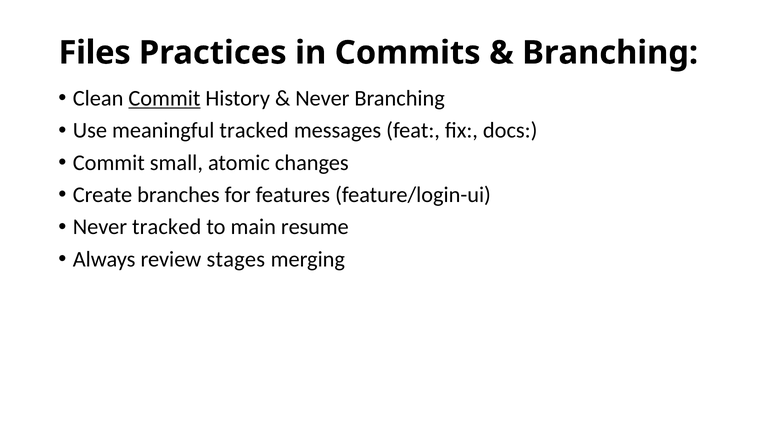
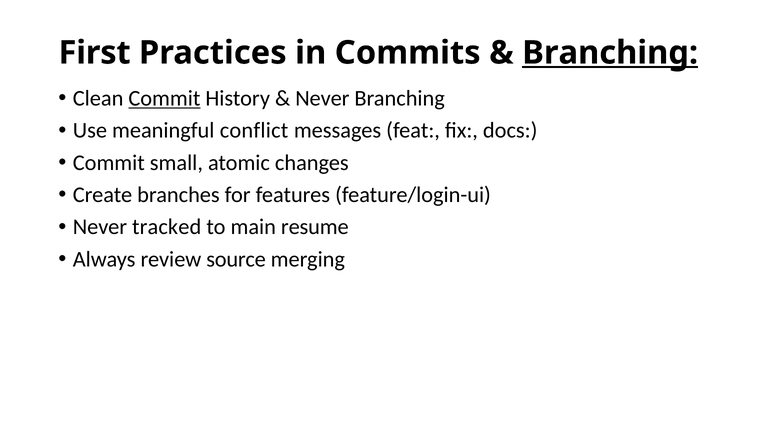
Files: Files -> First
Branching at (610, 53) underline: none -> present
meaningful tracked: tracked -> conflict
stages: stages -> source
